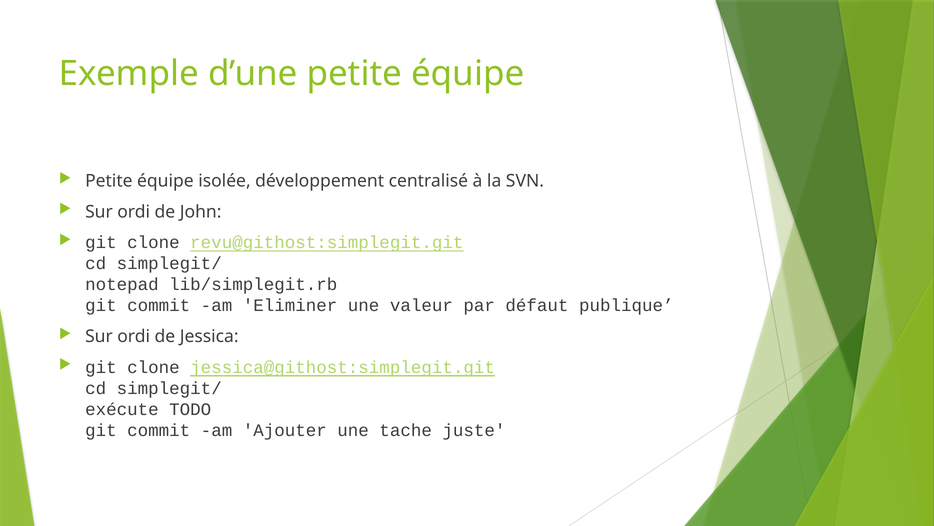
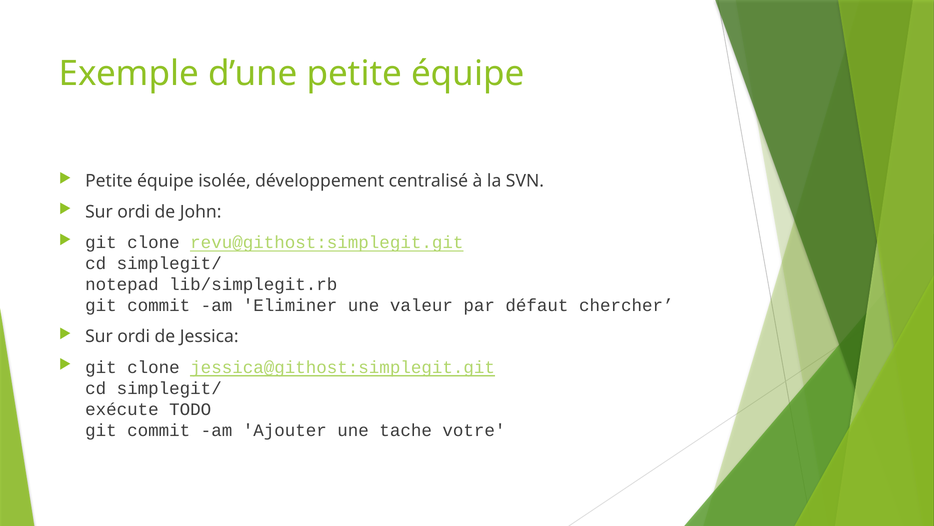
publique: publique -> chercher
juste: juste -> votre
